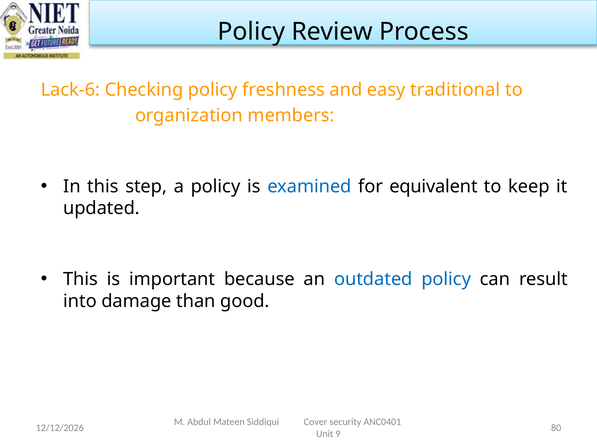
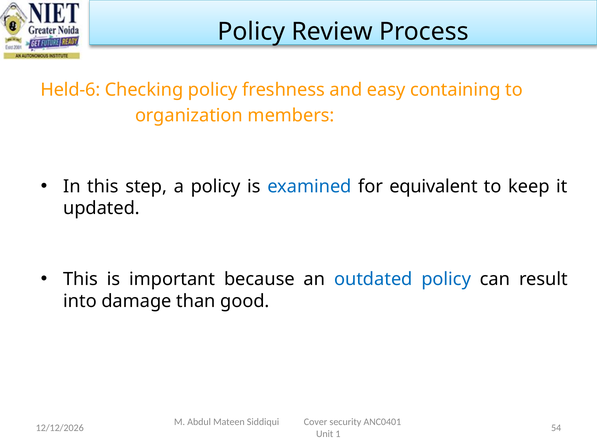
Lack-6: Lack-6 -> Held-6
traditional: traditional -> containing
80: 80 -> 54
9: 9 -> 1
